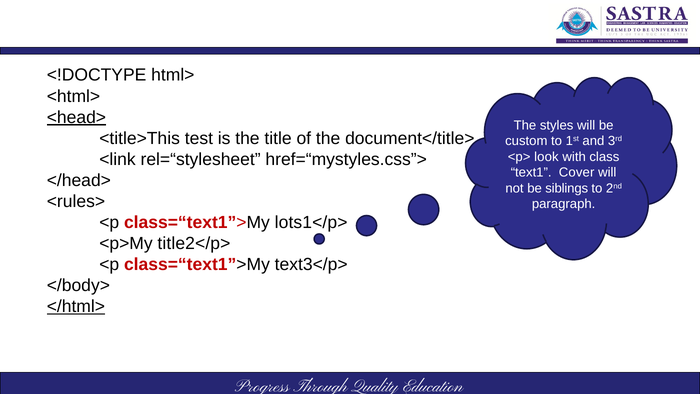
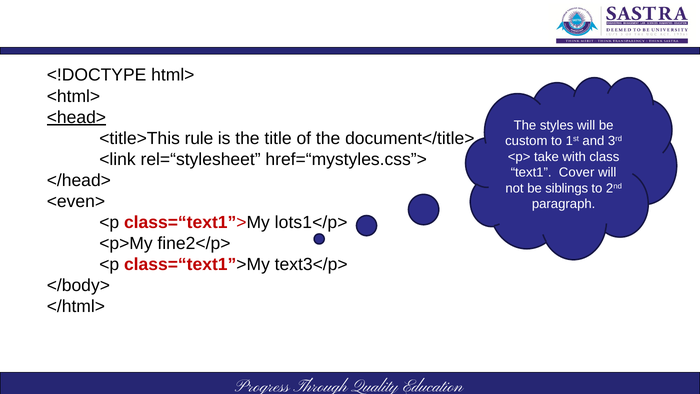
test: test -> rule
look: look -> take
<rules>: <rules> -> <even>
title2</p>: title2</p> -> fine2</p>
</html> underline: present -> none
